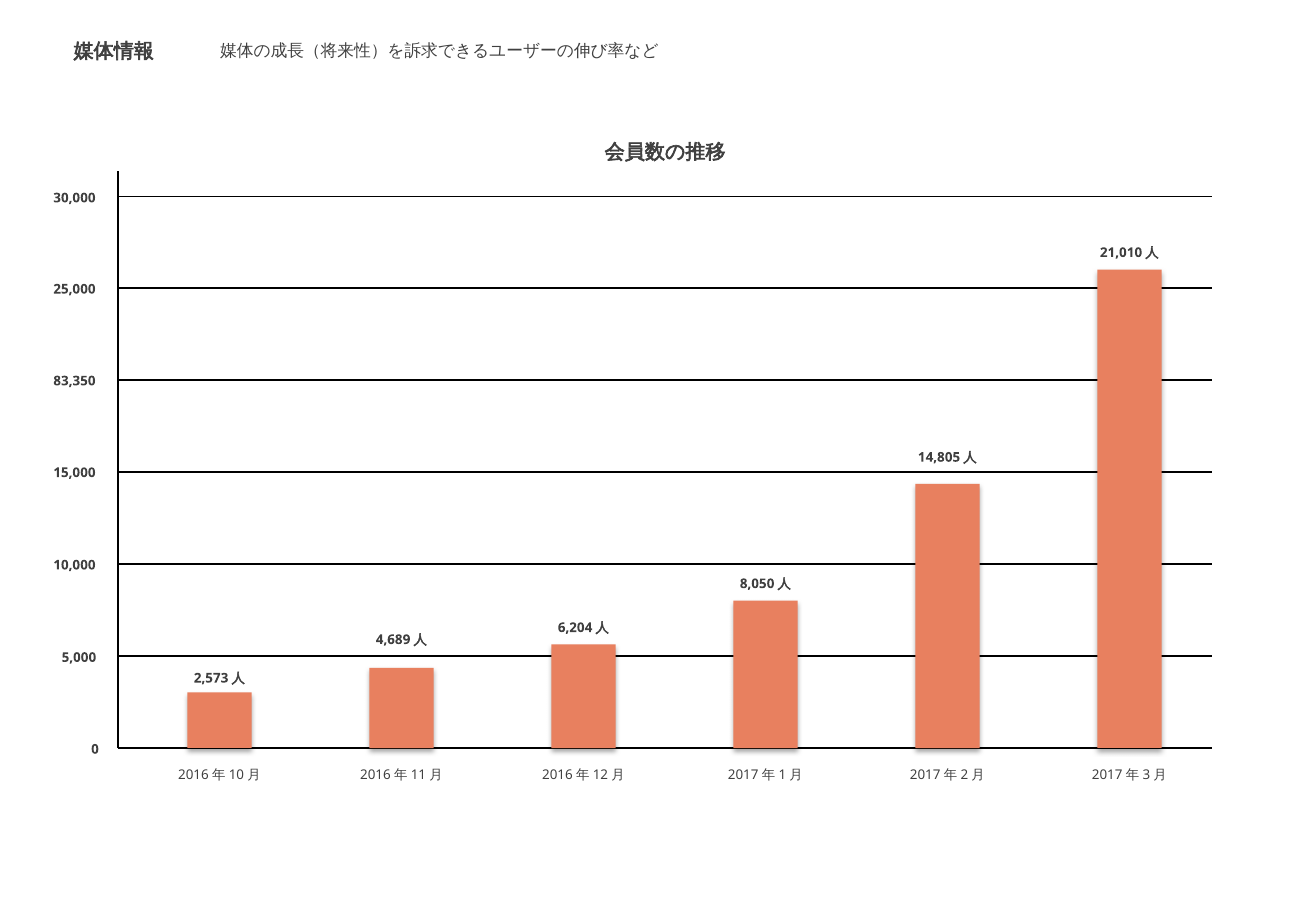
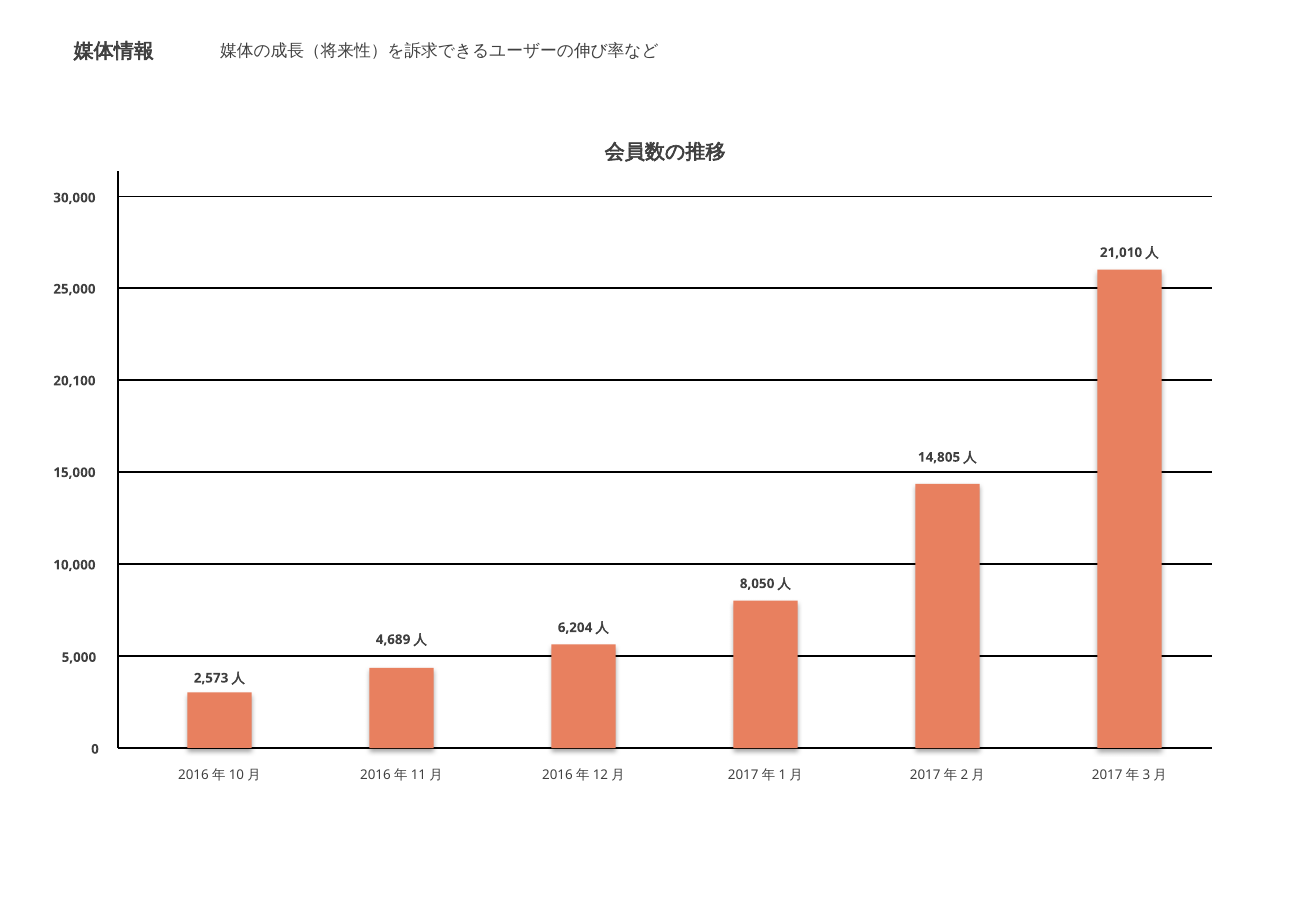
83,350: 83,350 -> 20,100
